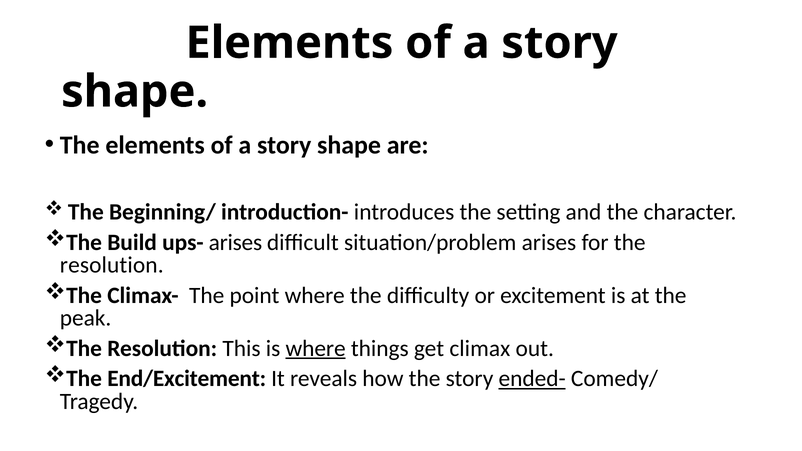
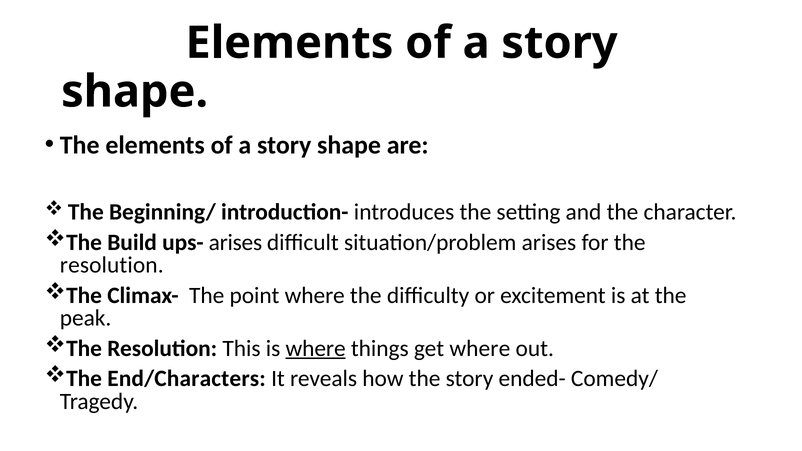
get climax: climax -> where
End/Excitement: End/Excitement -> End/Characters
ended- underline: present -> none
